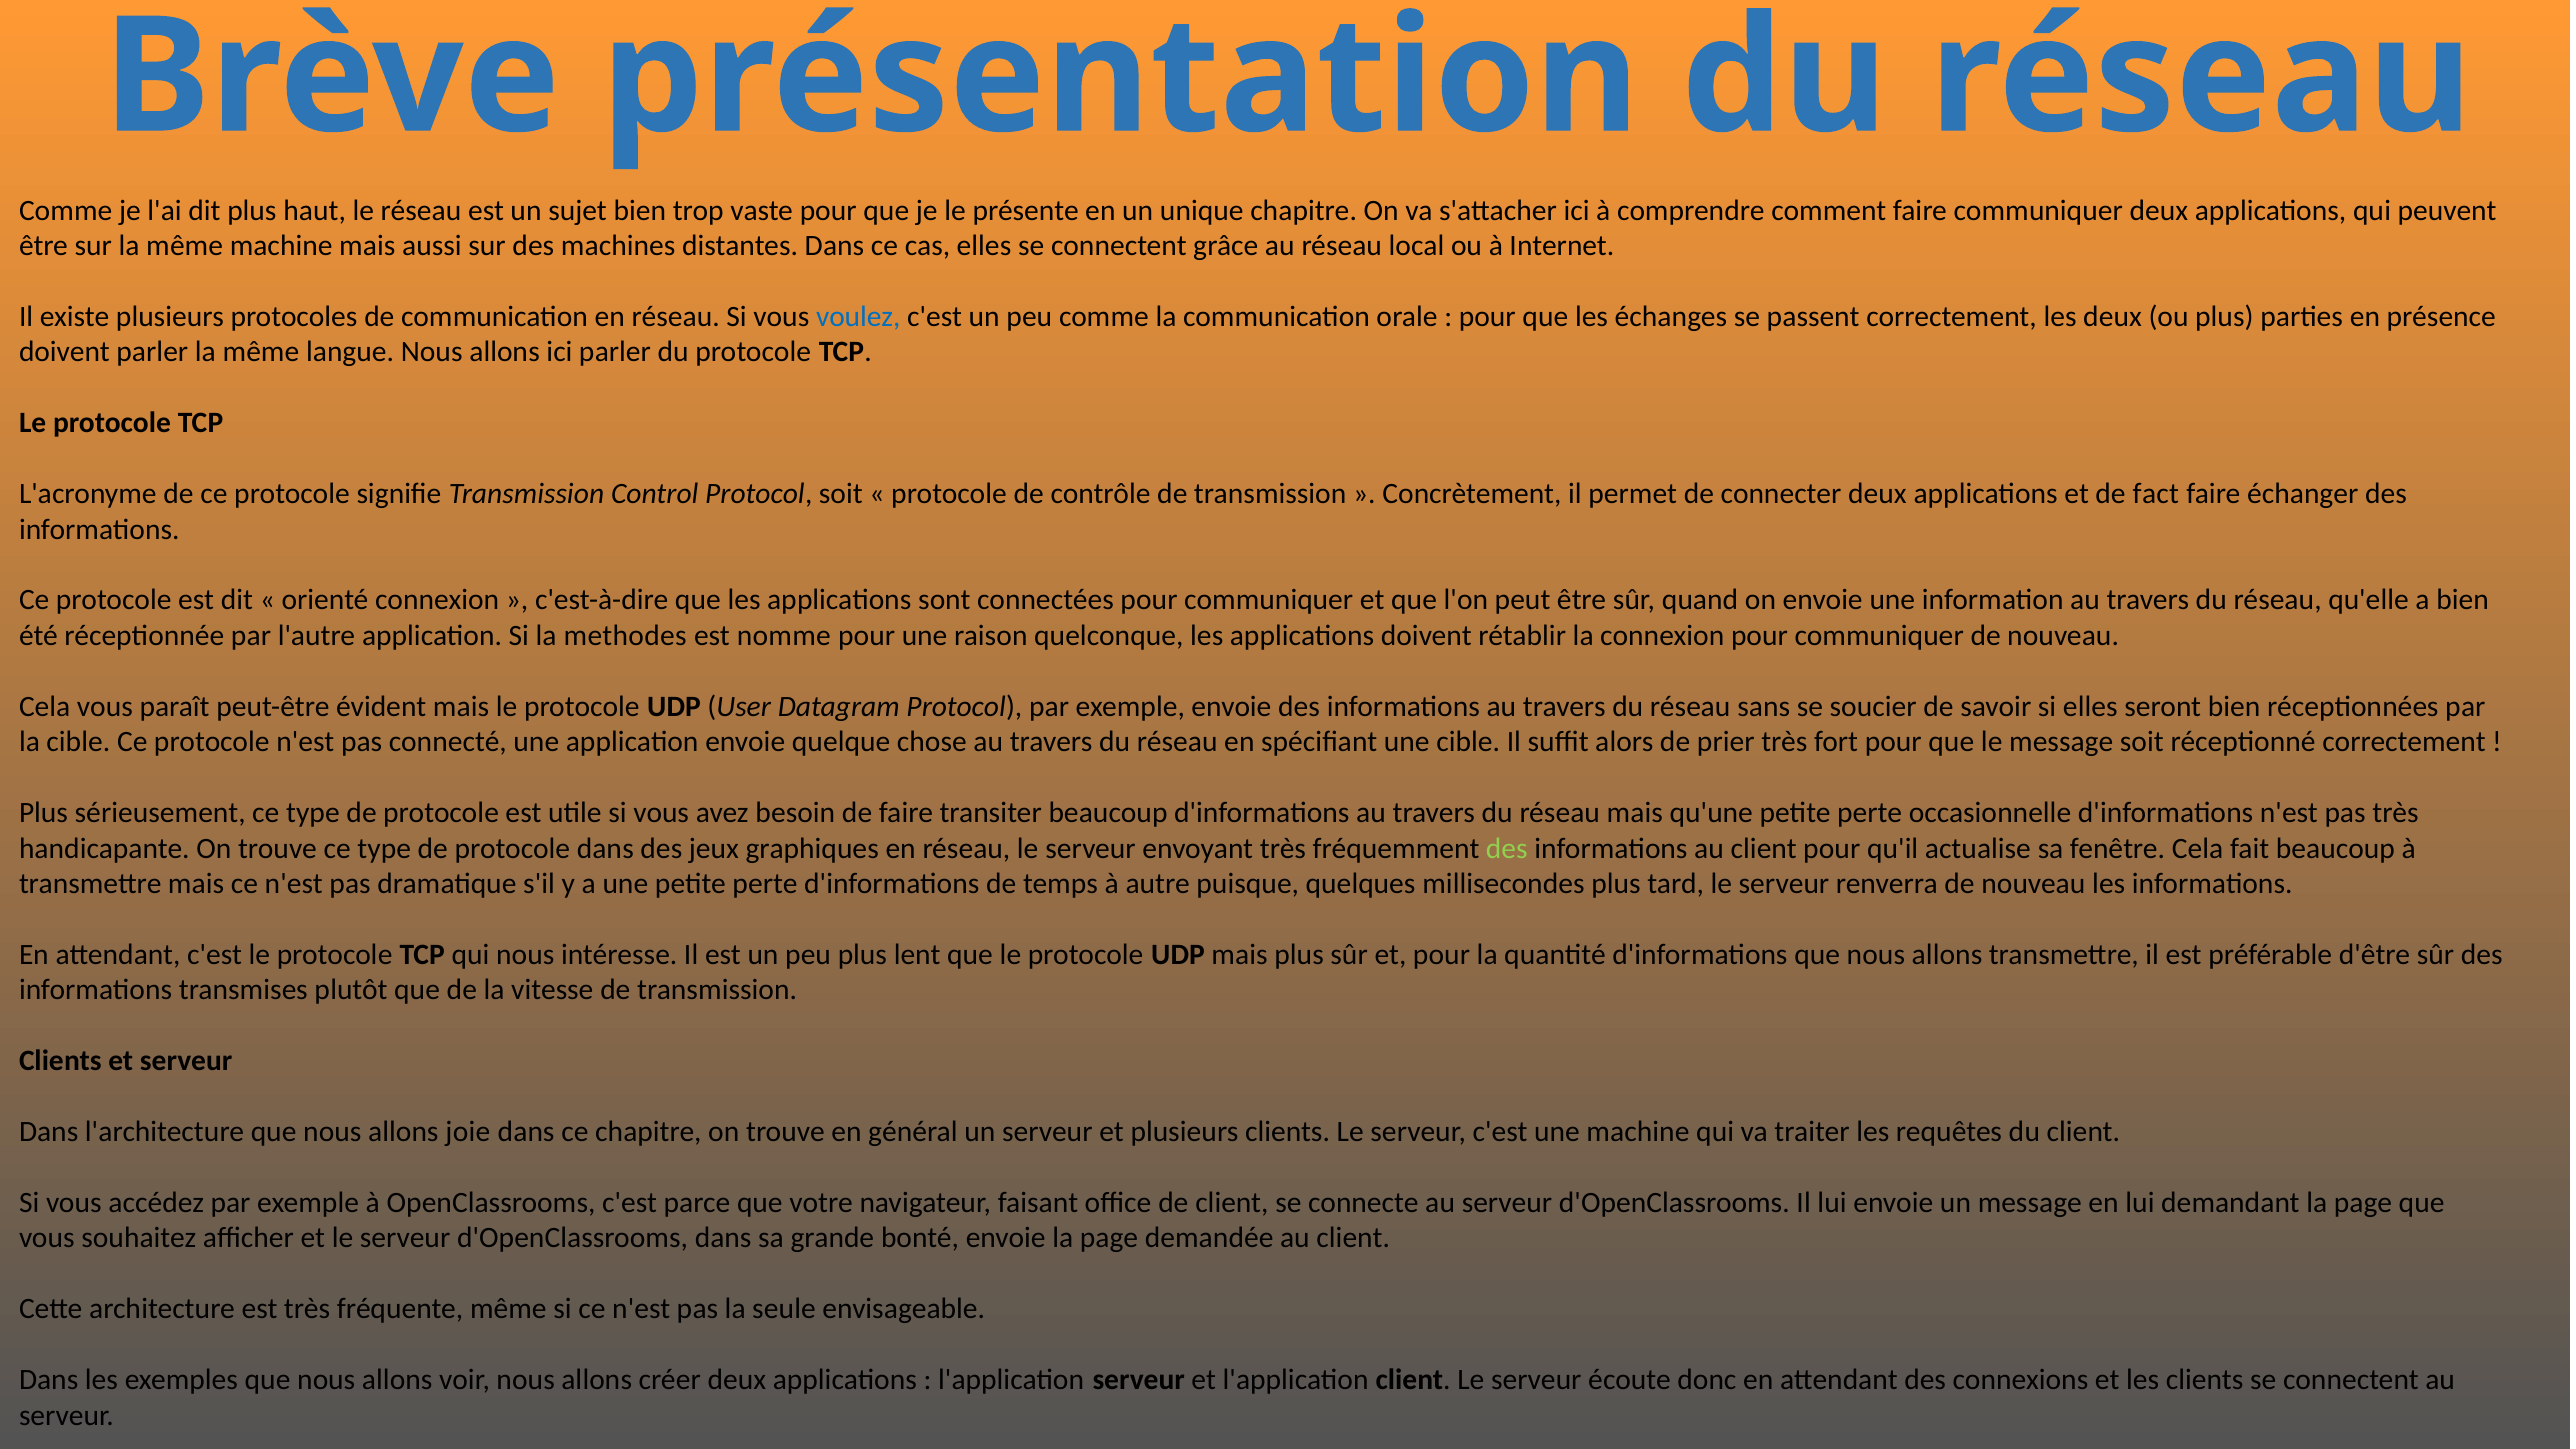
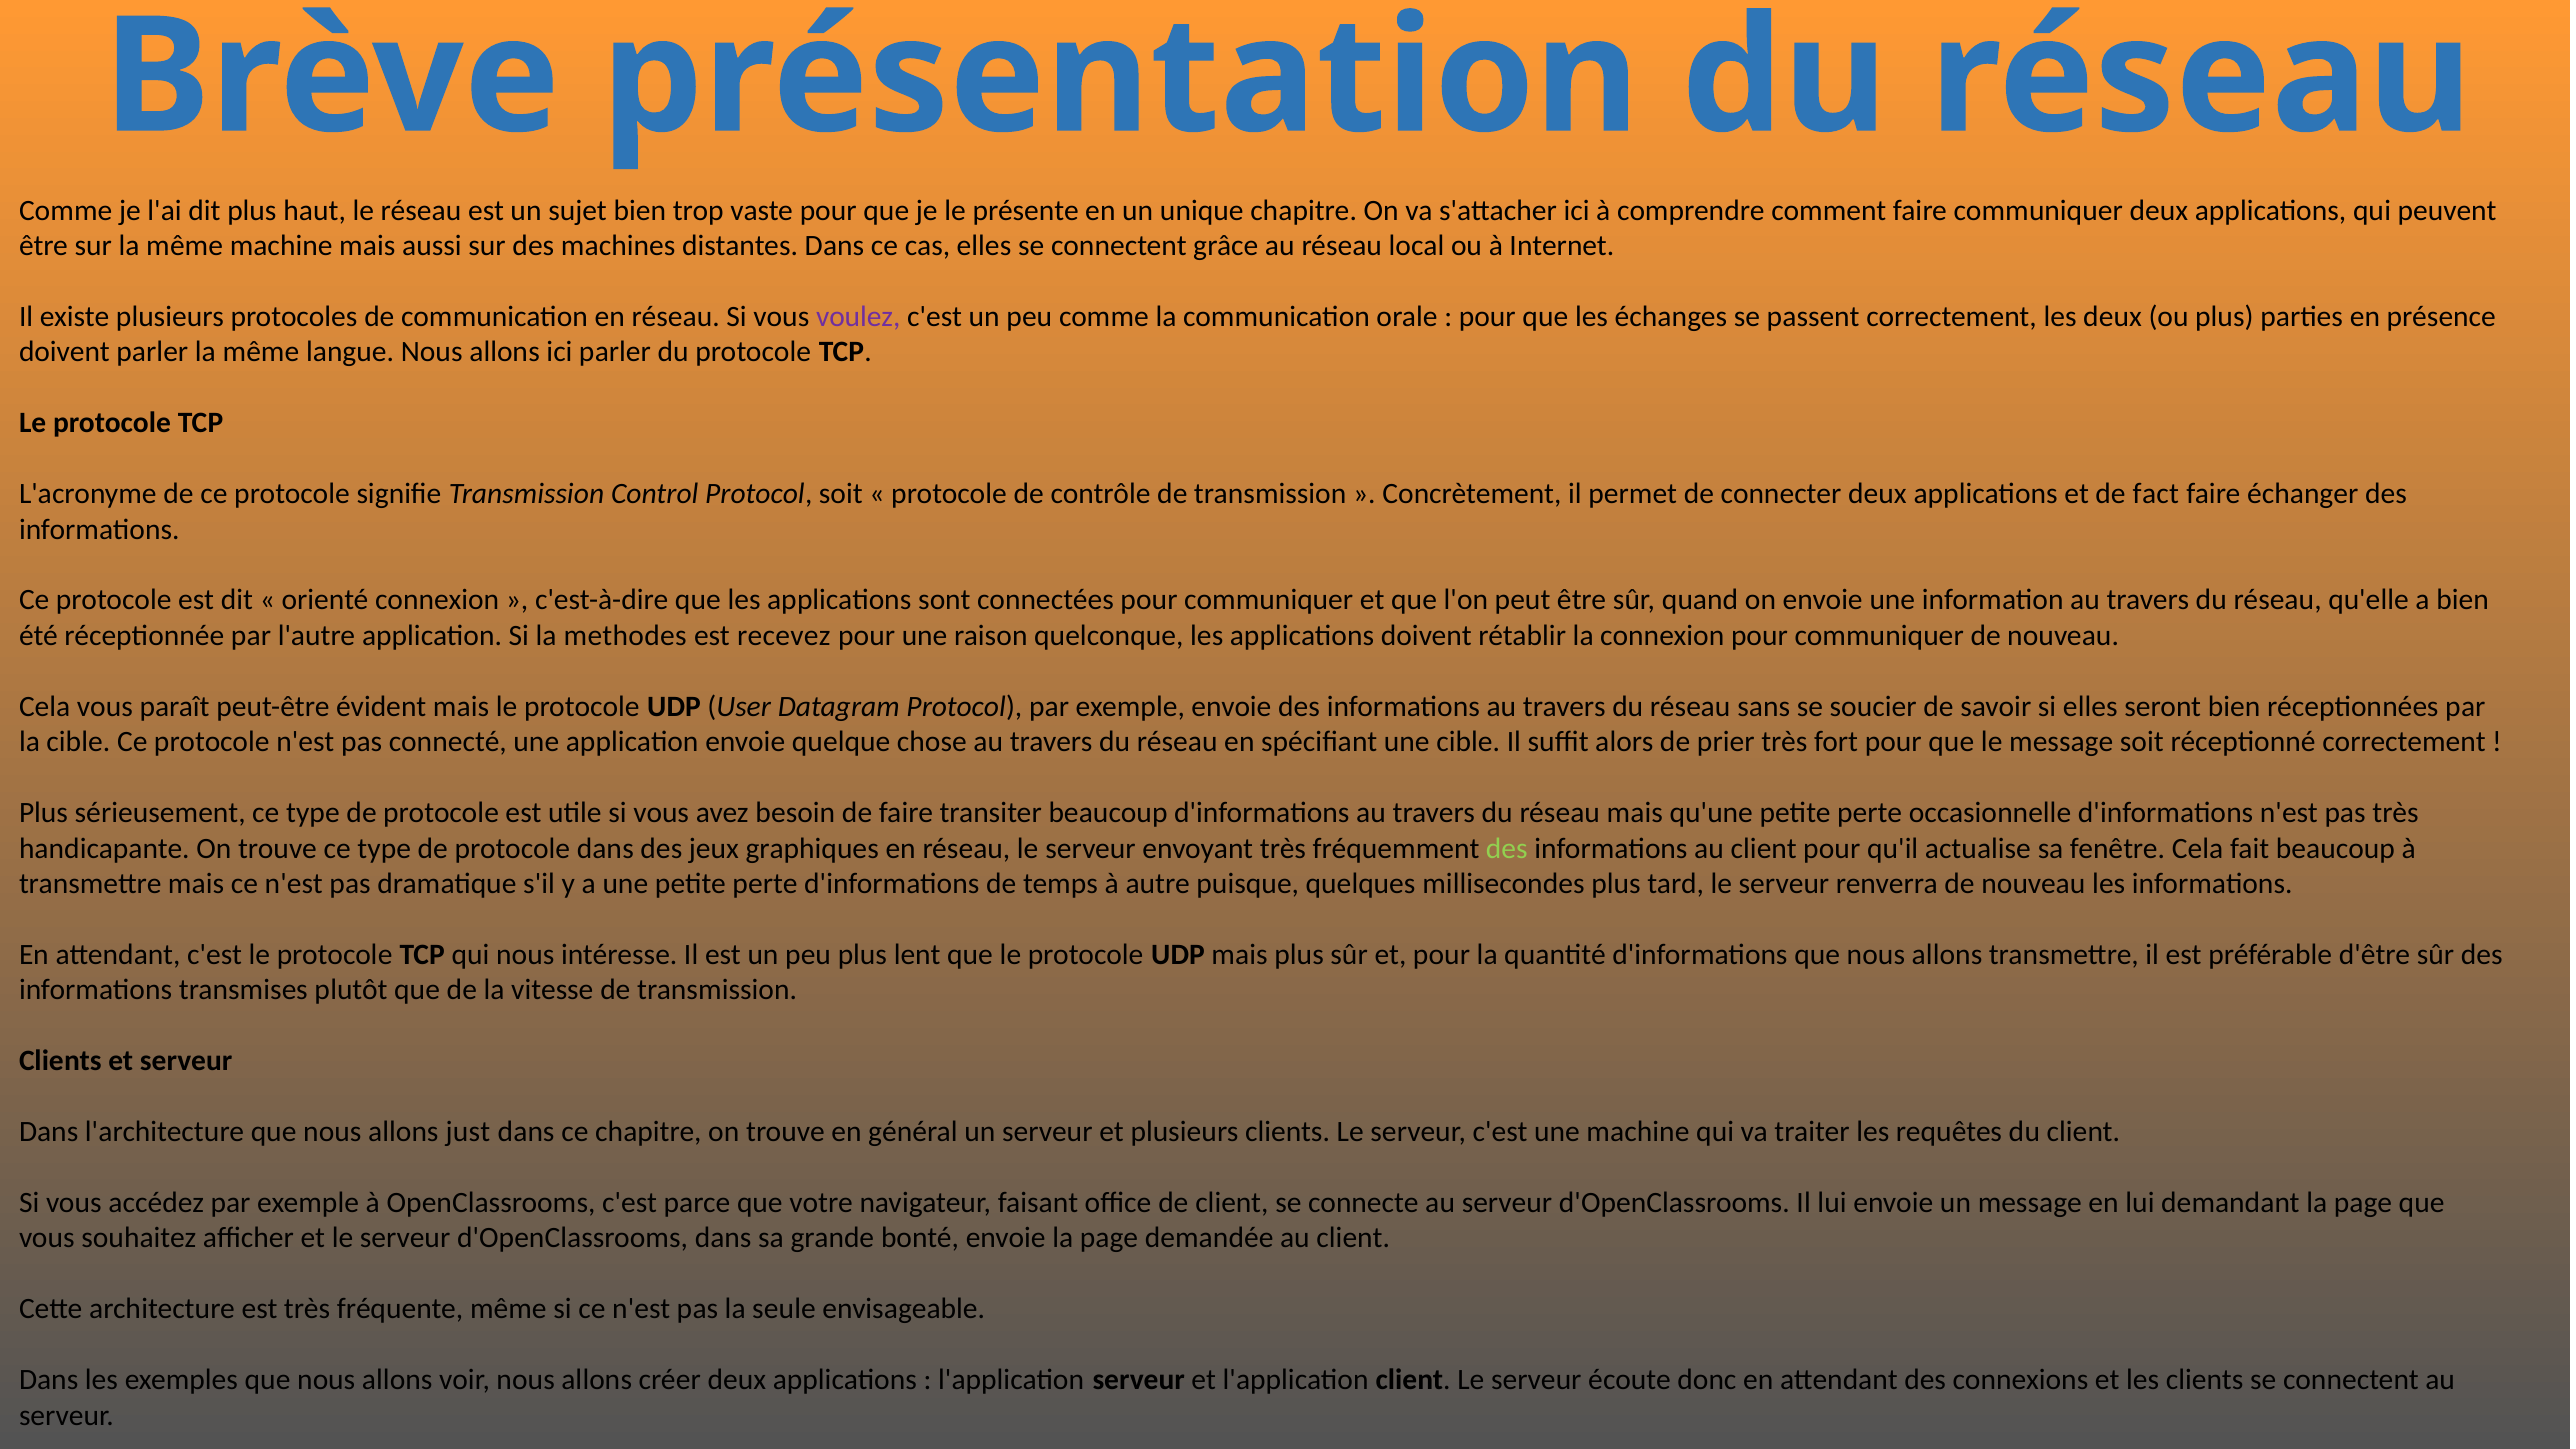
voulez colour: blue -> purple
nomme: nomme -> recevez
joie: joie -> just
